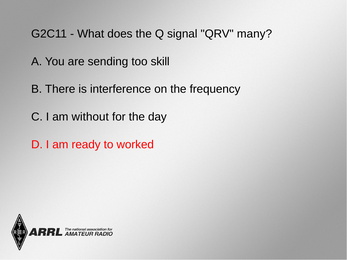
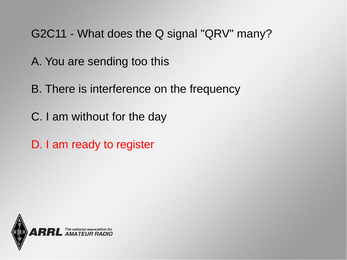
skill: skill -> this
worked: worked -> register
